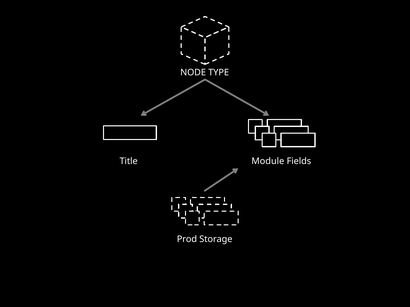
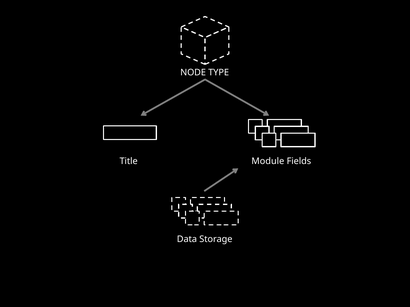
Prod: Prod -> Data
